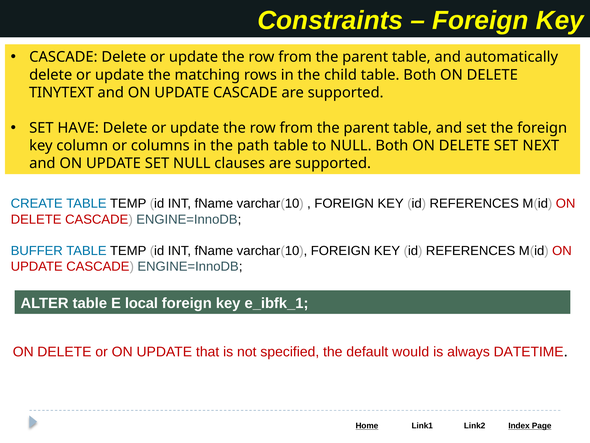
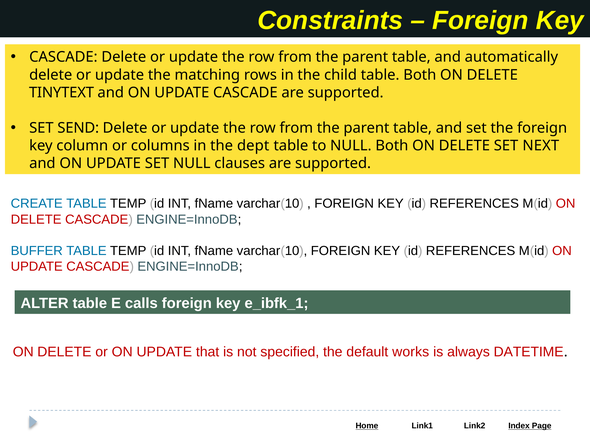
HAVE: HAVE -> SEND
path: path -> dept
local: local -> calls
would: would -> works
